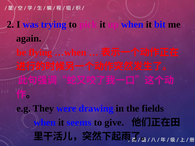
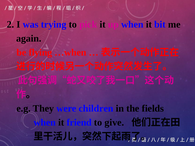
drawing: drawing -> children
seems: seems -> friend
